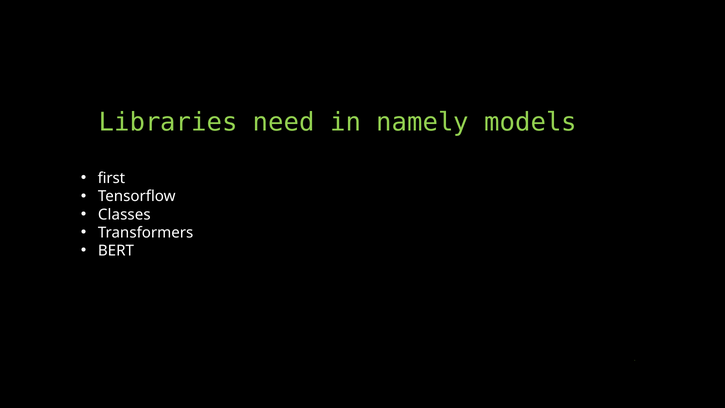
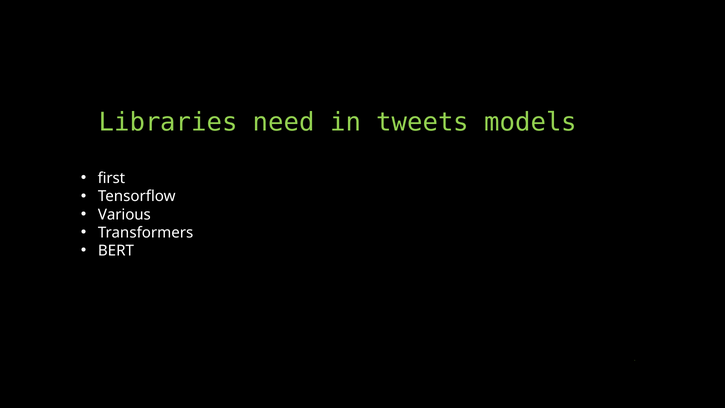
namely: namely -> tweets
Classes: Classes -> Various
